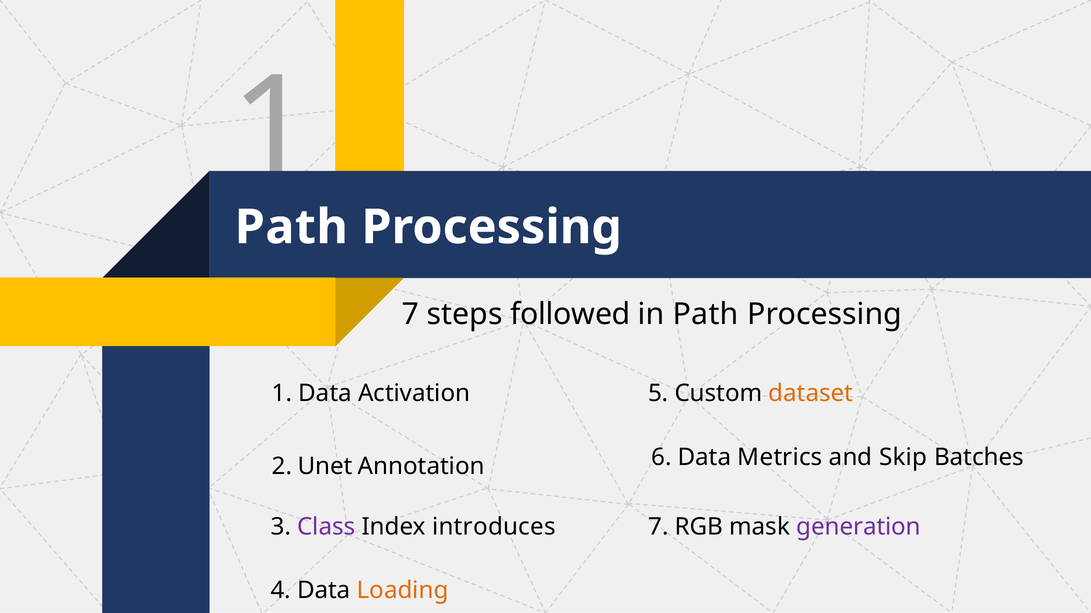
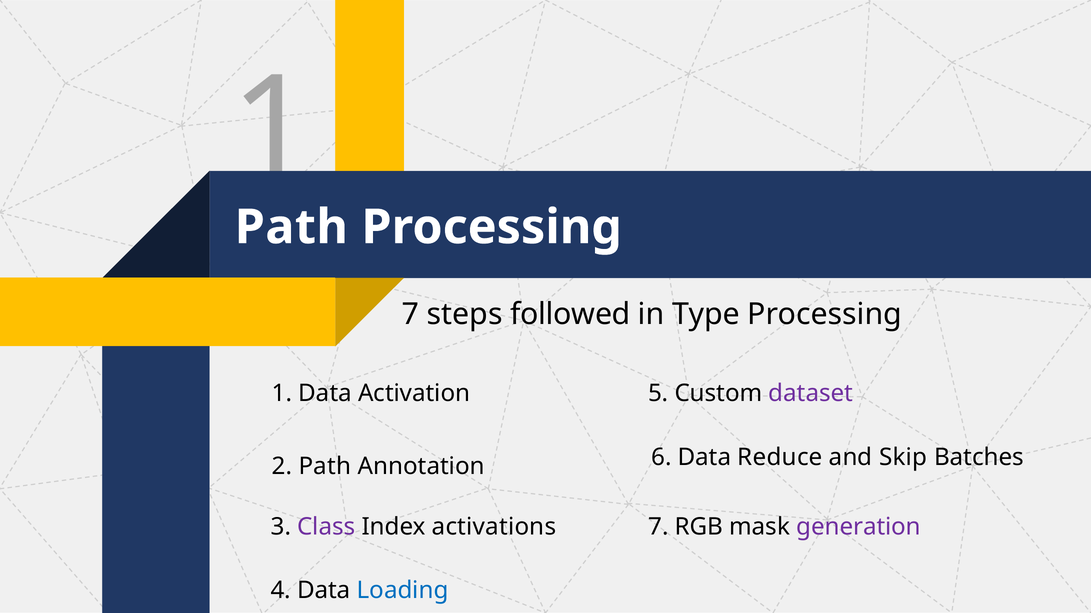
in Path: Path -> Type
dataset colour: orange -> purple
Metrics: Metrics -> Reduce
2 Unet: Unet -> Path
introduces: introduces -> activations
Loading colour: orange -> blue
